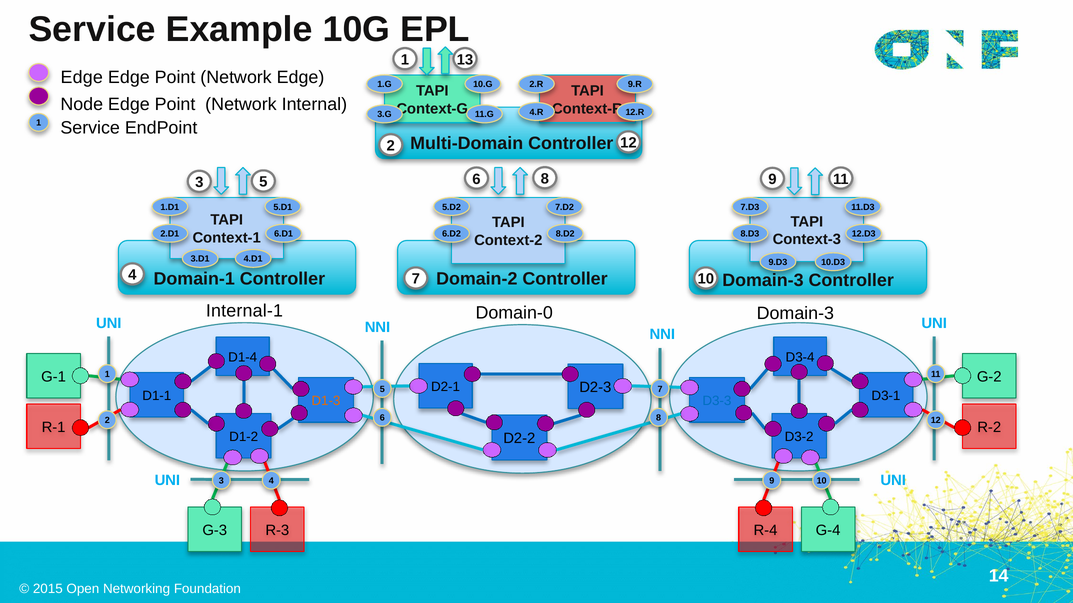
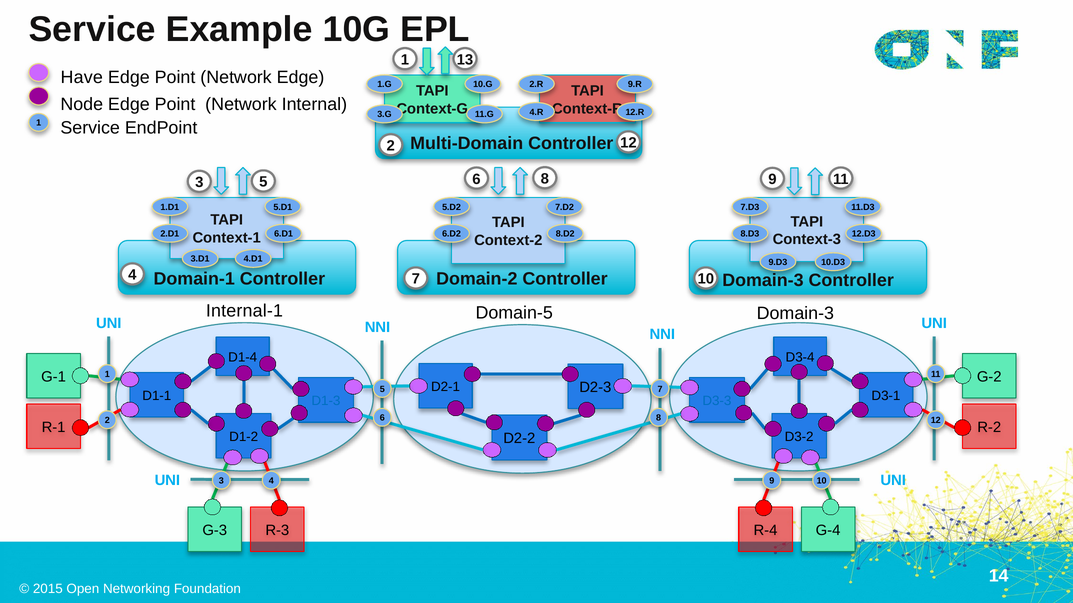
Edge at (82, 78): Edge -> Have
Domain-0: Domain-0 -> Domain-5
D1-3 colour: orange -> blue
